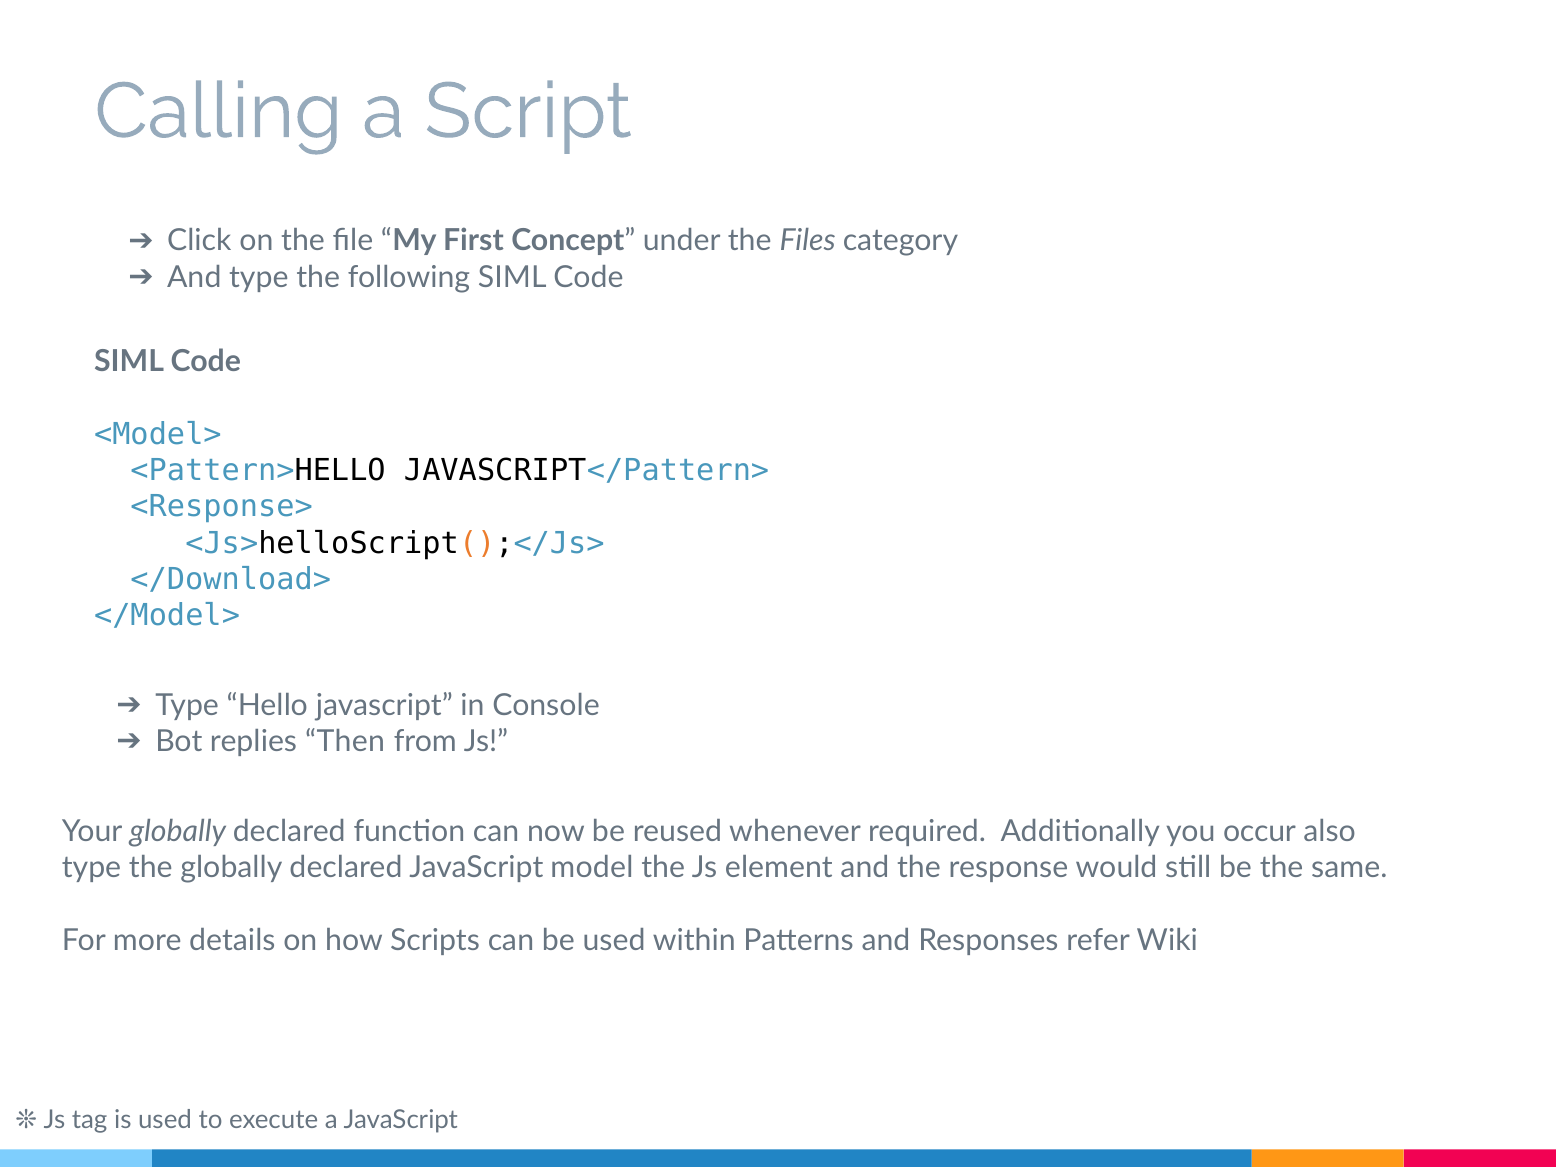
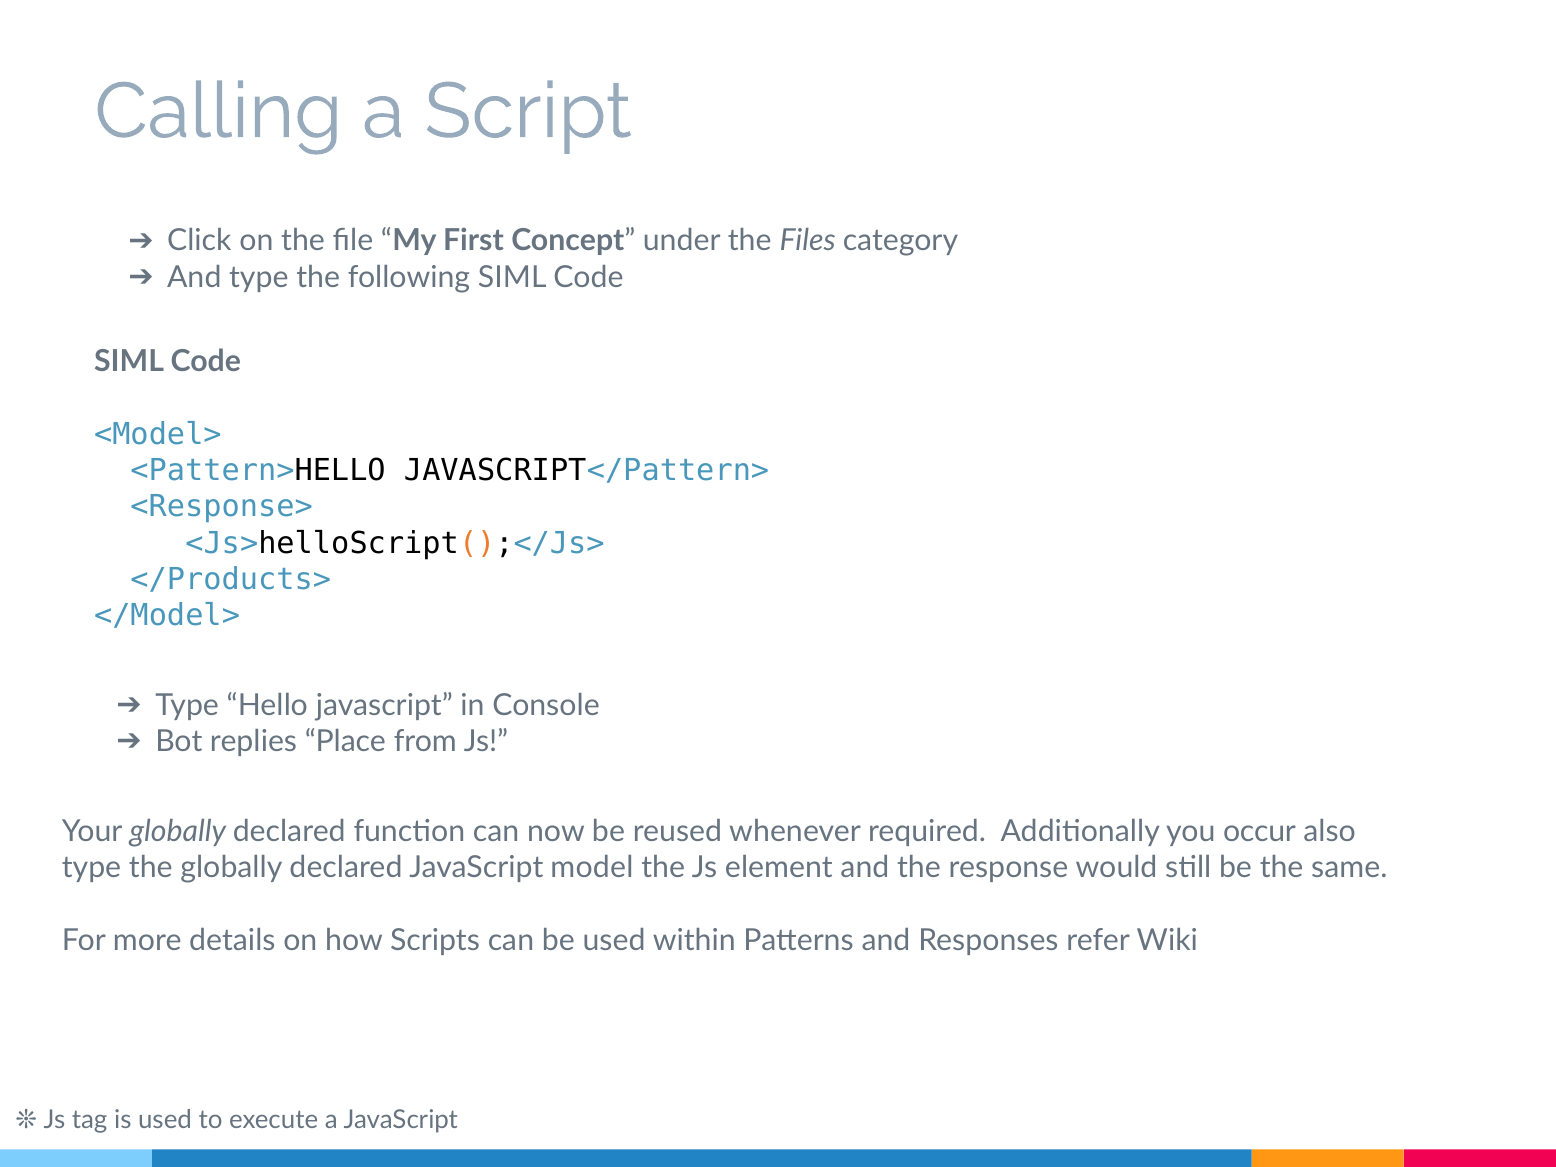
</Download>: </Download> -> </Products>
Then: Then -> Place
